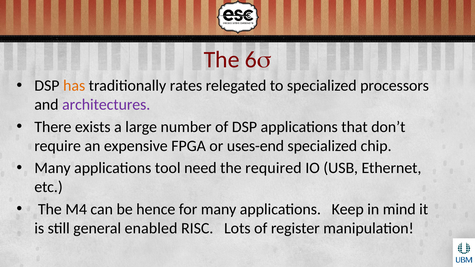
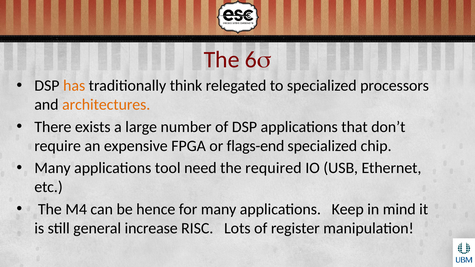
rates: rates -> think
architectures colour: purple -> orange
uses-end: uses-end -> flags-end
enabled: enabled -> increase
